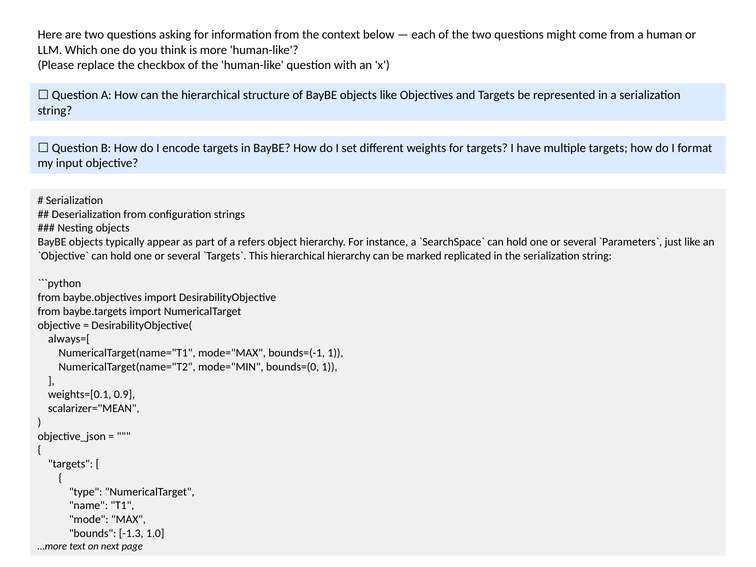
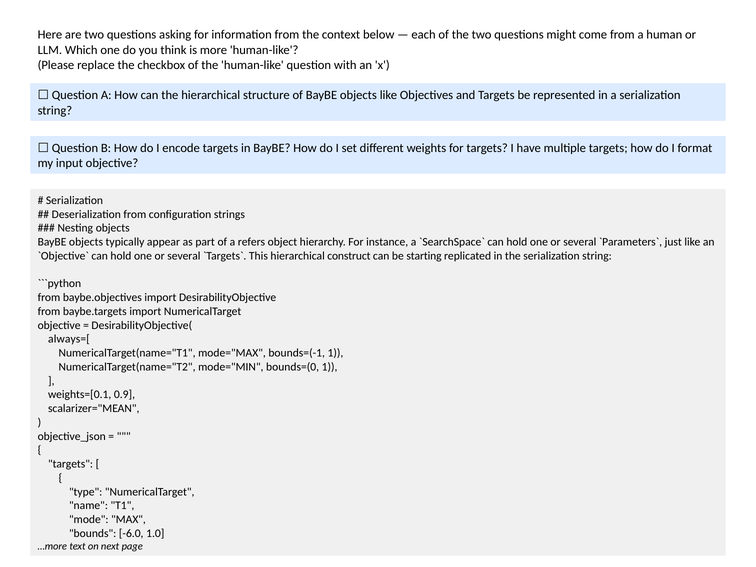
hierarchical hierarchy: hierarchy -> construct
marked: marked -> starting
-1.3: -1.3 -> -6.0
